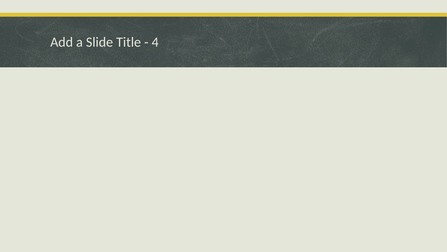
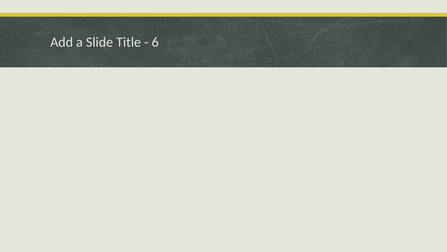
4: 4 -> 6
